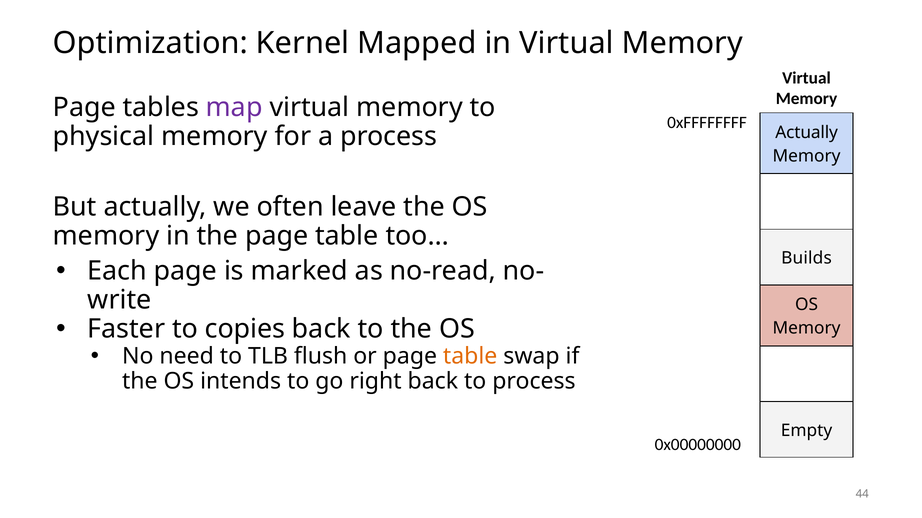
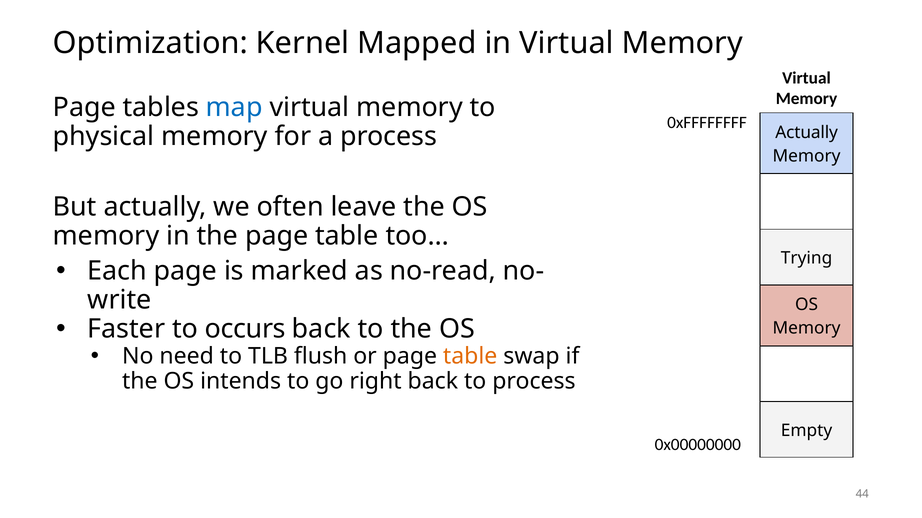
map colour: purple -> blue
Builds: Builds -> Trying
copies: copies -> occurs
